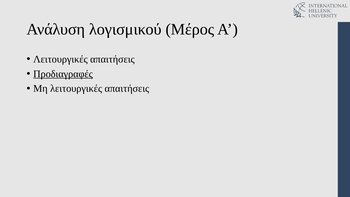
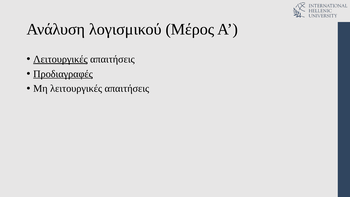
Λειτουργικές at (60, 59) underline: none -> present
